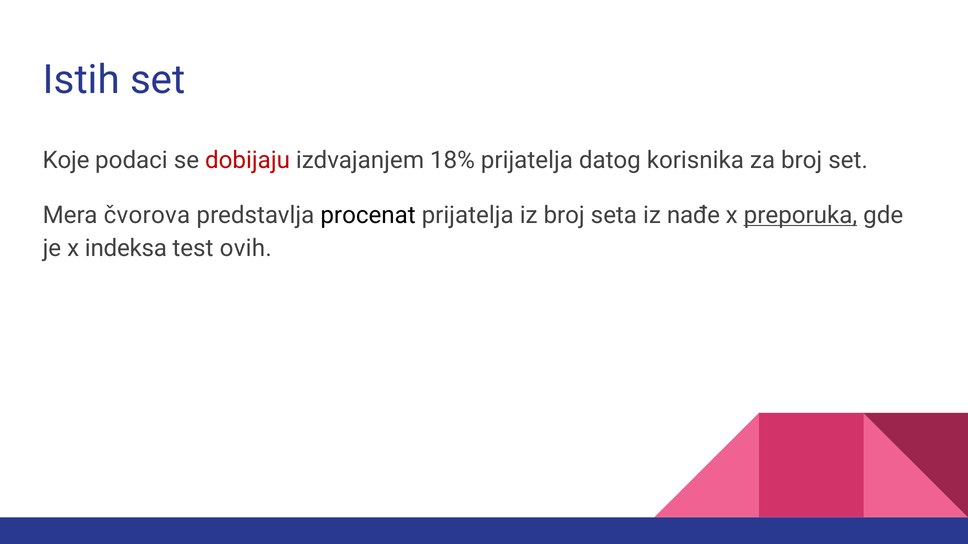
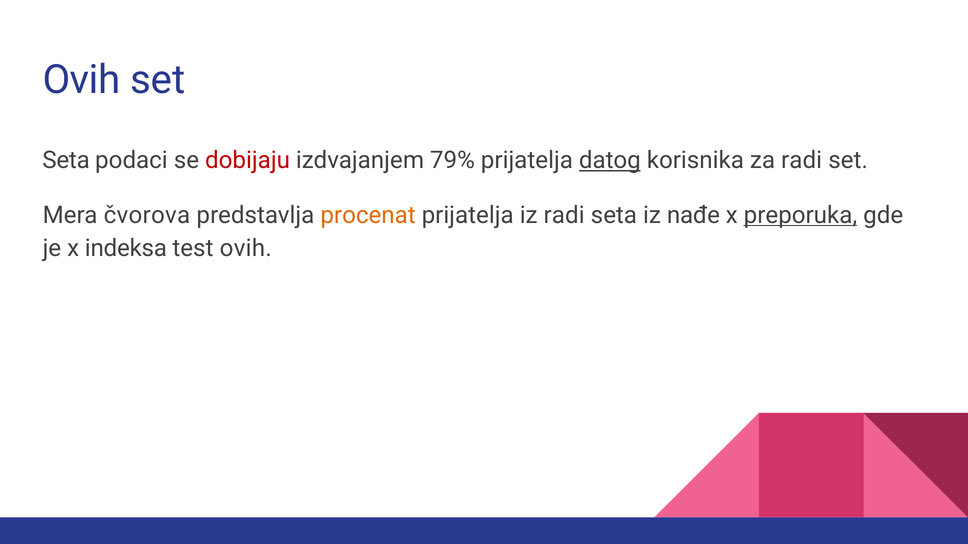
Istih at (81, 80): Istih -> Ovih
Koje at (66, 160): Koje -> Seta
18%: 18% -> 79%
datog underline: none -> present
za broj: broj -> radi
procenat colour: black -> orange
iz broj: broj -> radi
